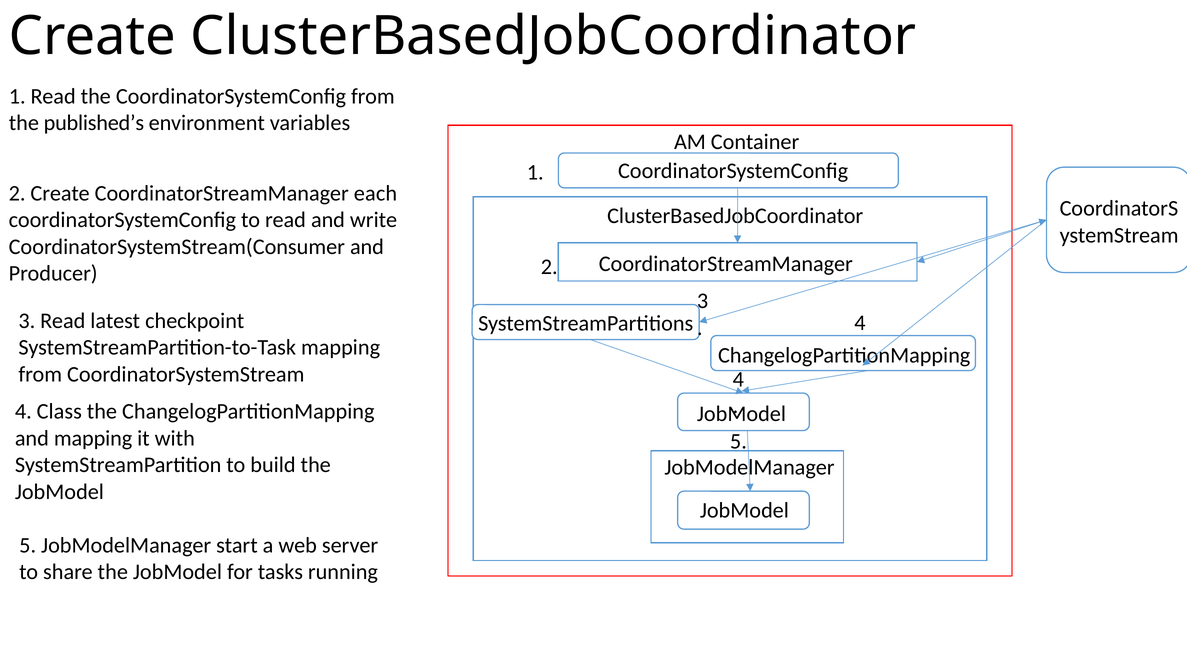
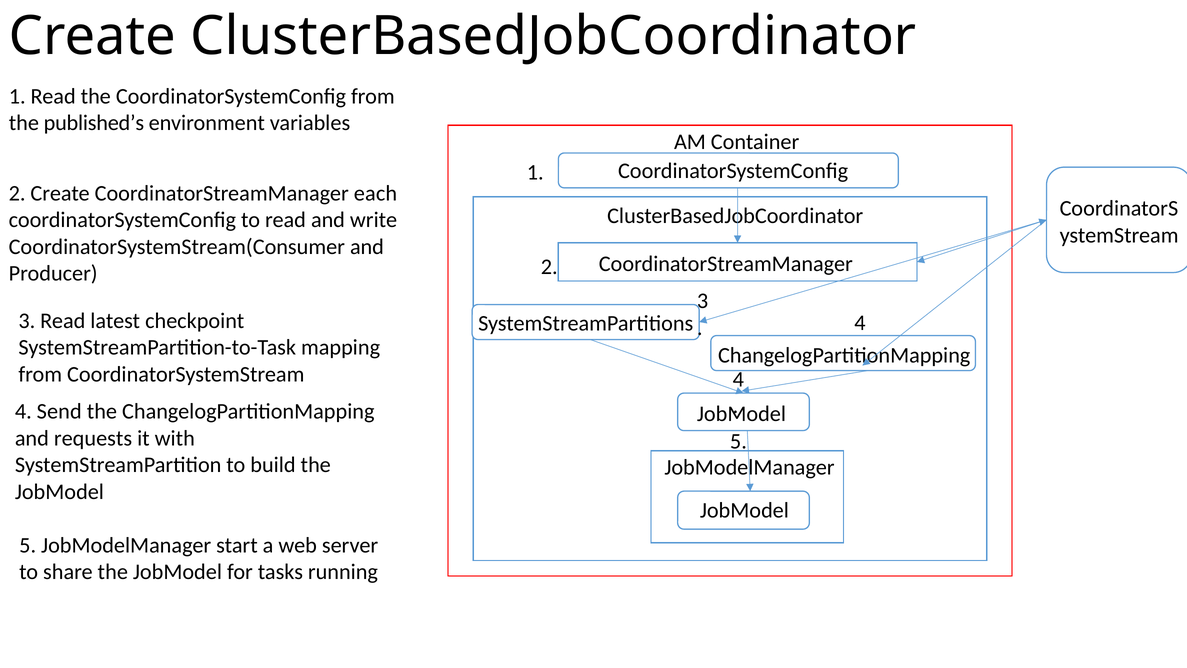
Class: Class -> Send
and mapping: mapping -> requests
